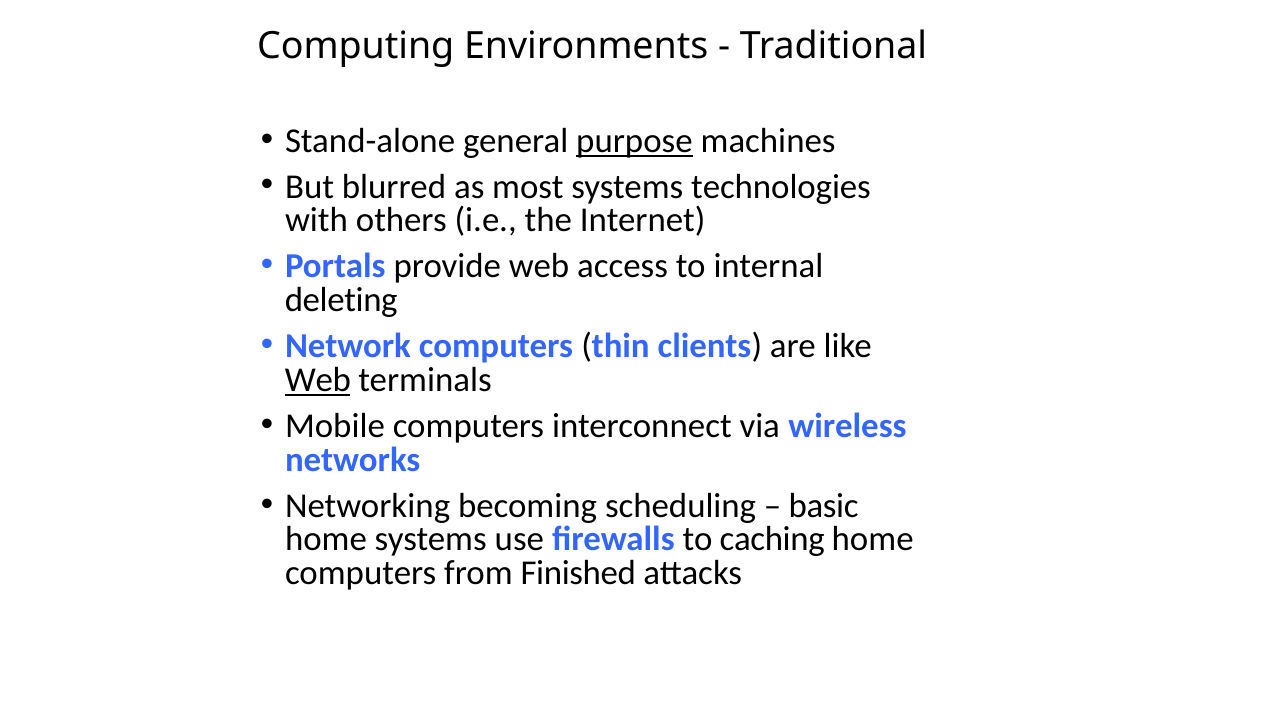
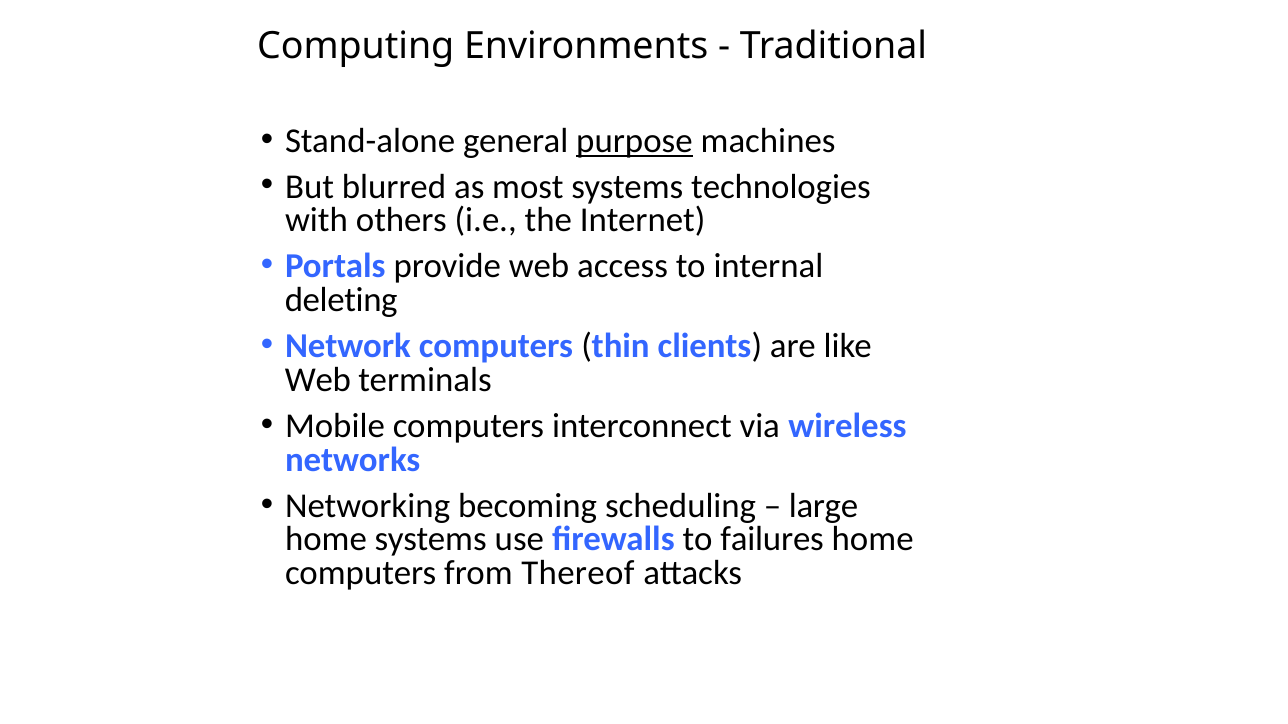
Web at (318, 380) underline: present -> none
basic: basic -> large
caching: caching -> failures
Finished: Finished -> Thereof
